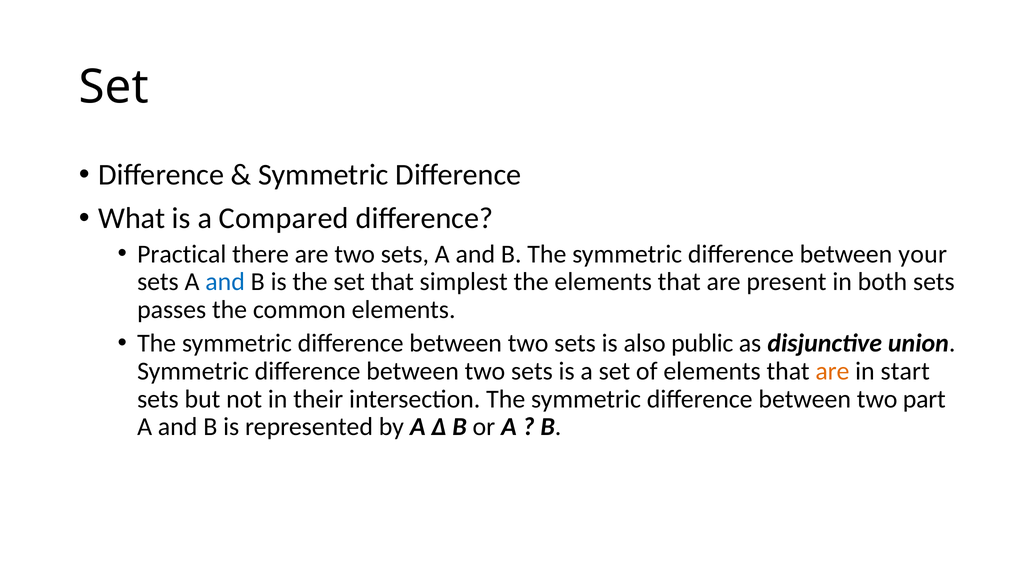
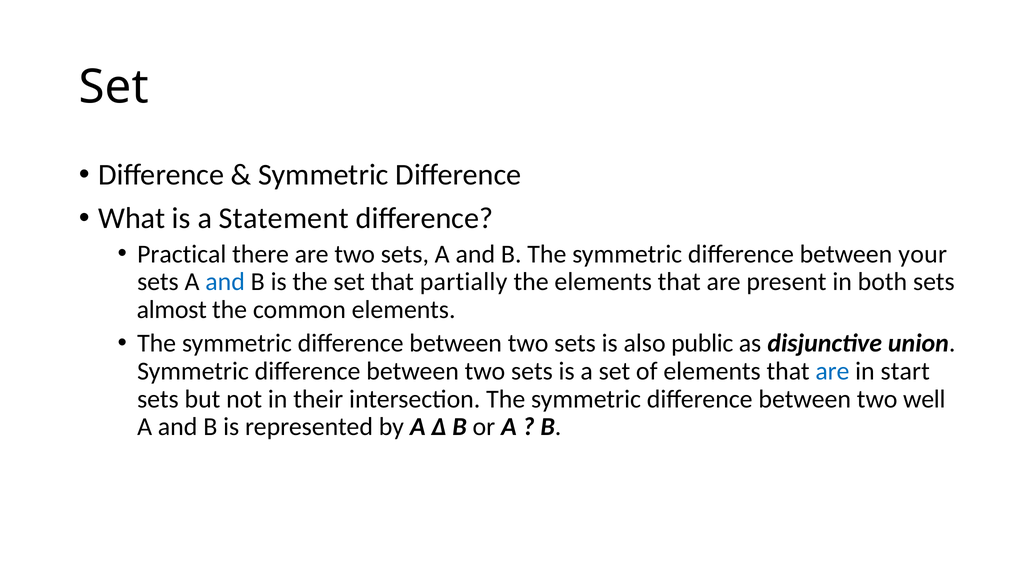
Compared: Compared -> Statement
simplest: simplest -> partially
passes: passes -> almost
are at (832, 371) colour: orange -> blue
part: part -> well
